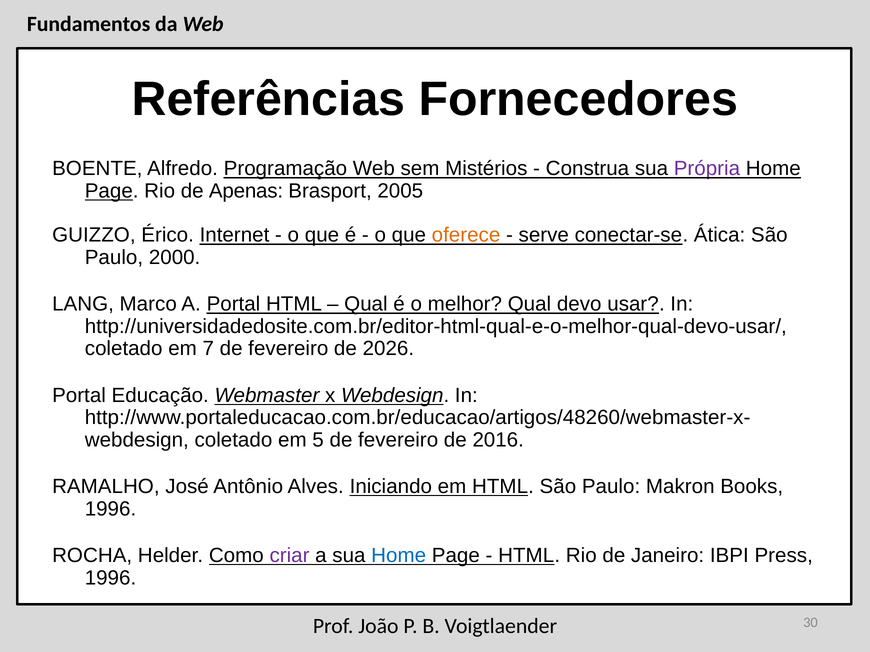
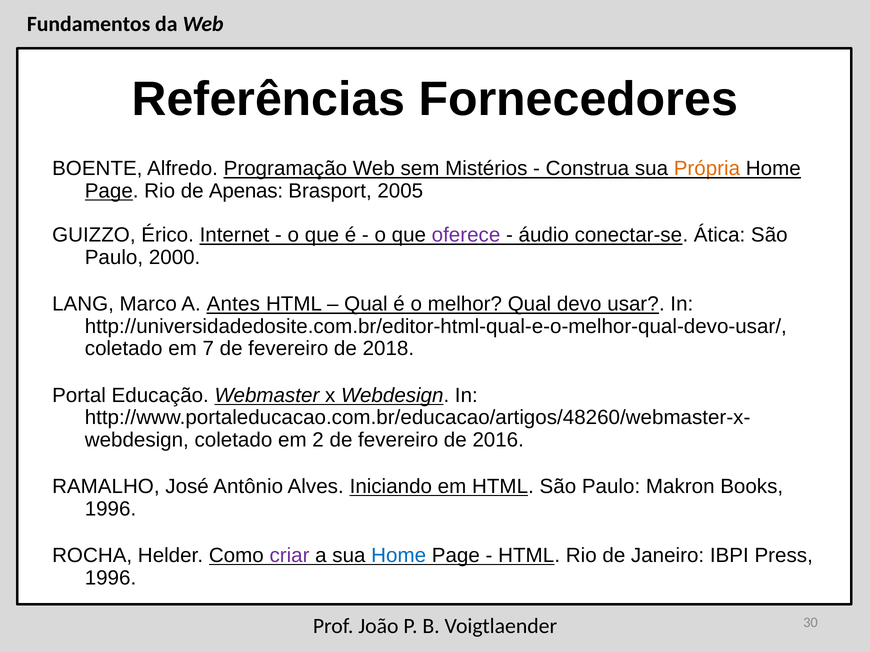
Própria colour: purple -> orange
oferece colour: orange -> purple
serve: serve -> áudio
A Portal: Portal -> Antes
2026: 2026 -> 2018
5: 5 -> 2
